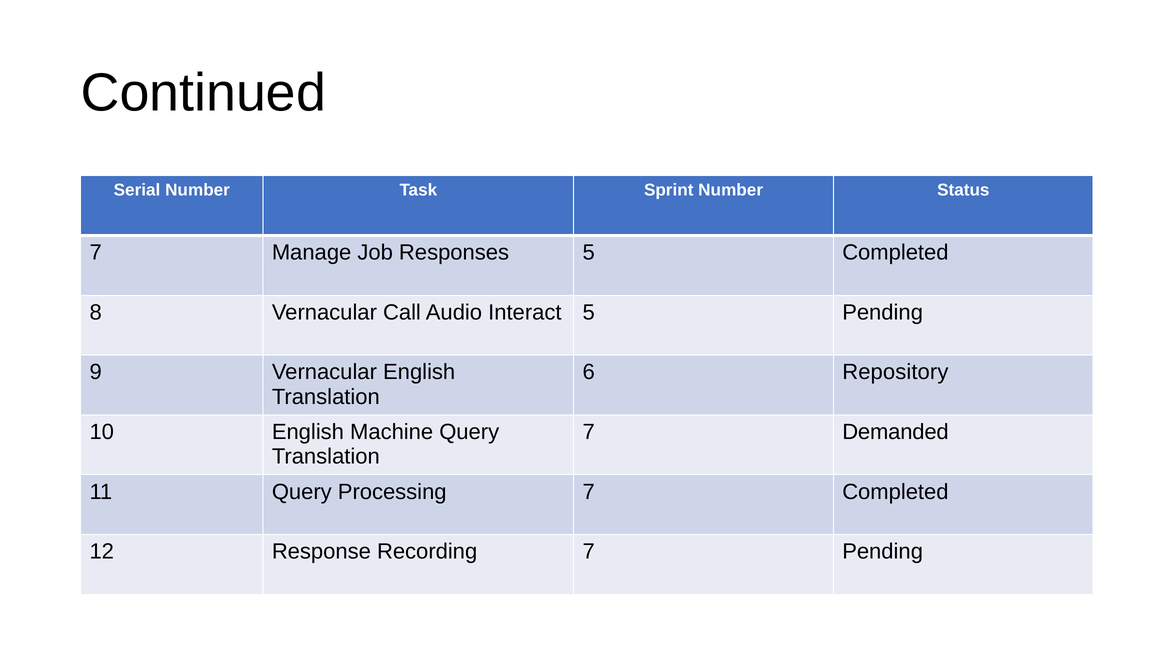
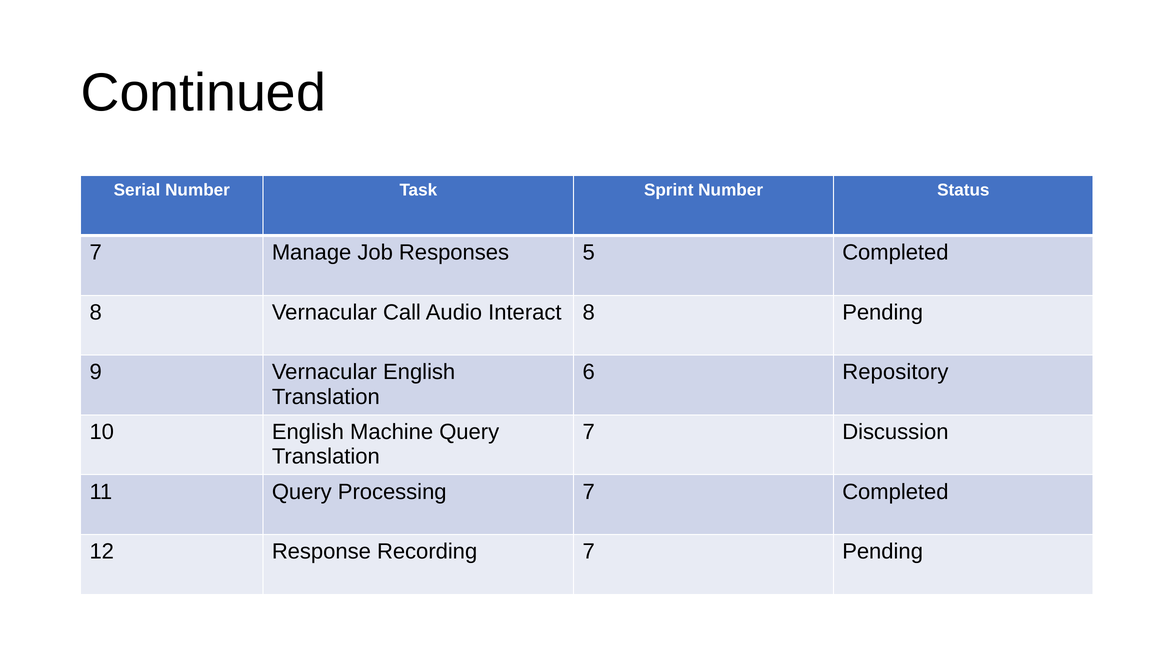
Interact 5: 5 -> 8
Demanded: Demanded -> Discussion
